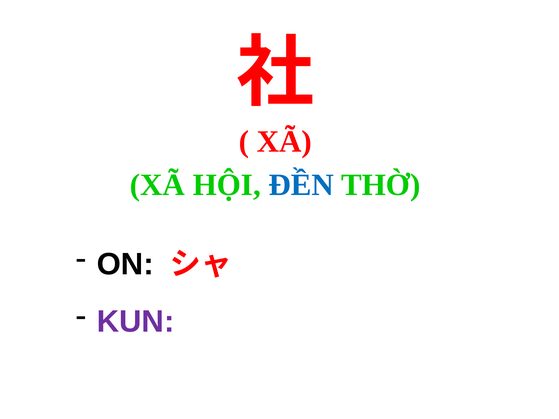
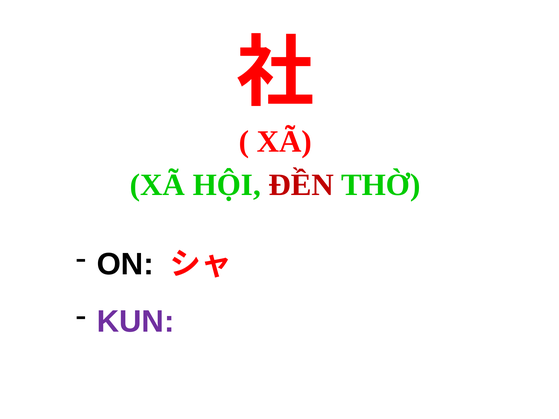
ĐỀN colour: blue -> red
